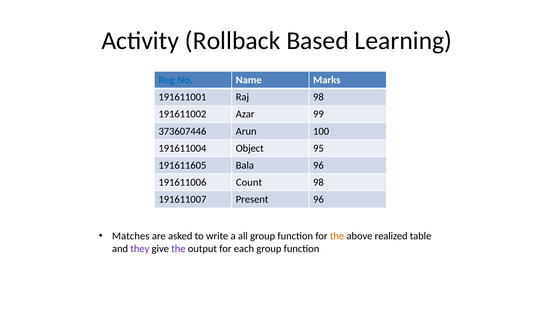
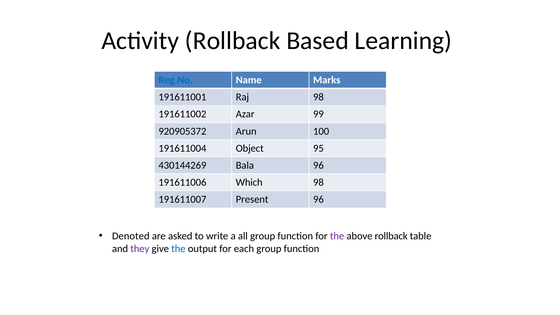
373607446: 373607446 -> 920905372
191611605: 191611605 -> 430144269
Count: Count -> Which
Matches: Matches -> Denoted
the at (337, 236) colour: orange -> purple
above realized: realized -> rollback
the at (178, 249) colour: purple -> blue
